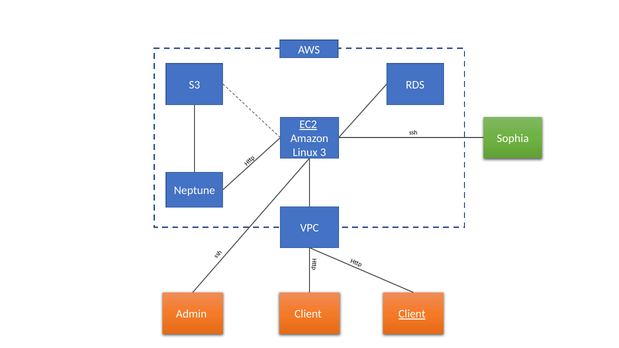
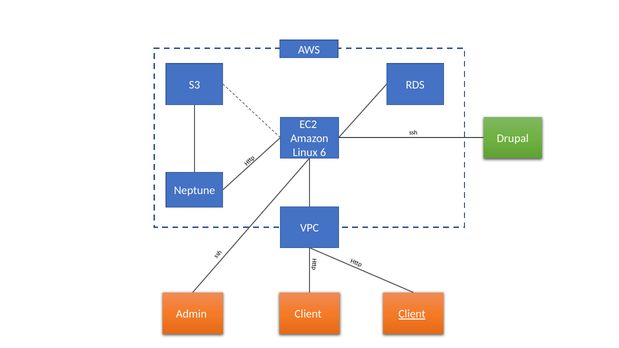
EC2 underline: present -> none
Sophia: Sophia -> Drupal
3: 3 -> 6
